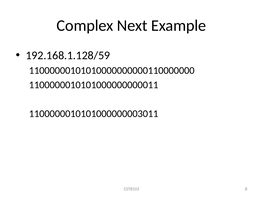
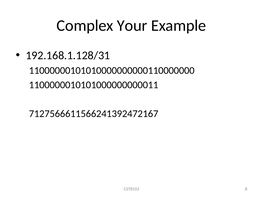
Next: Next -> Your
192.168.1.128/59: 192.168.1.128/59 -> 192.168.1.128/31
1100000010101000000003011: 1100000010101000000003011 -> 7127566611566241392472167
